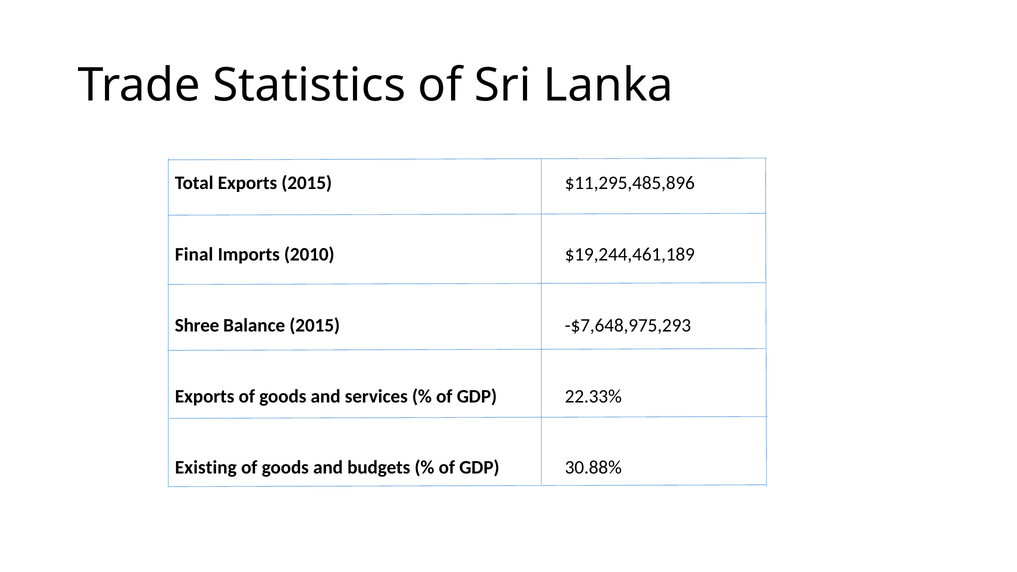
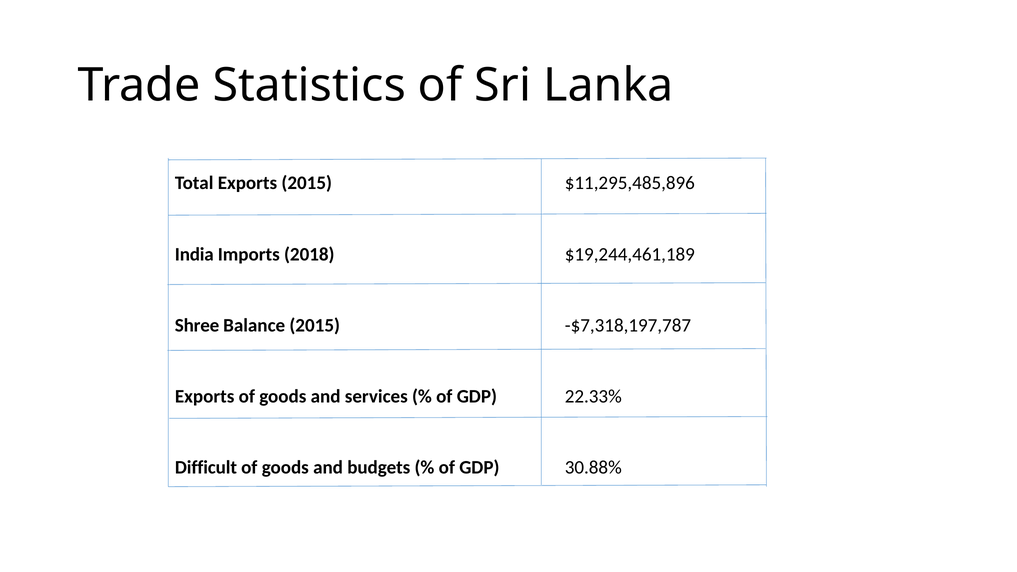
Final: Final -> India
2010: 2010 -> 2018
-$7,648,975,293: -$7,648,975,293 -> -$7,318,197,787
Existing: Existing -> Difficult
